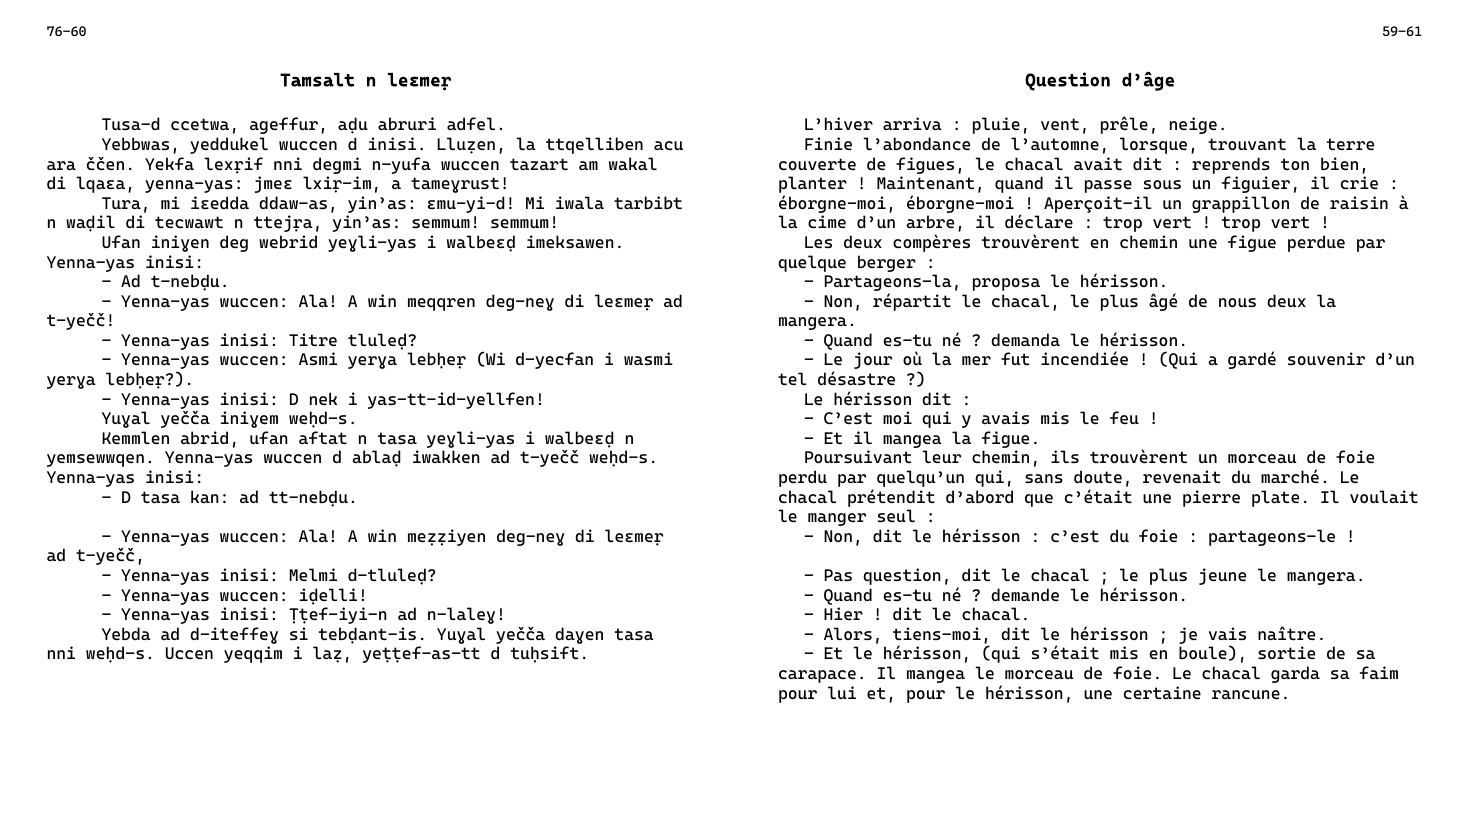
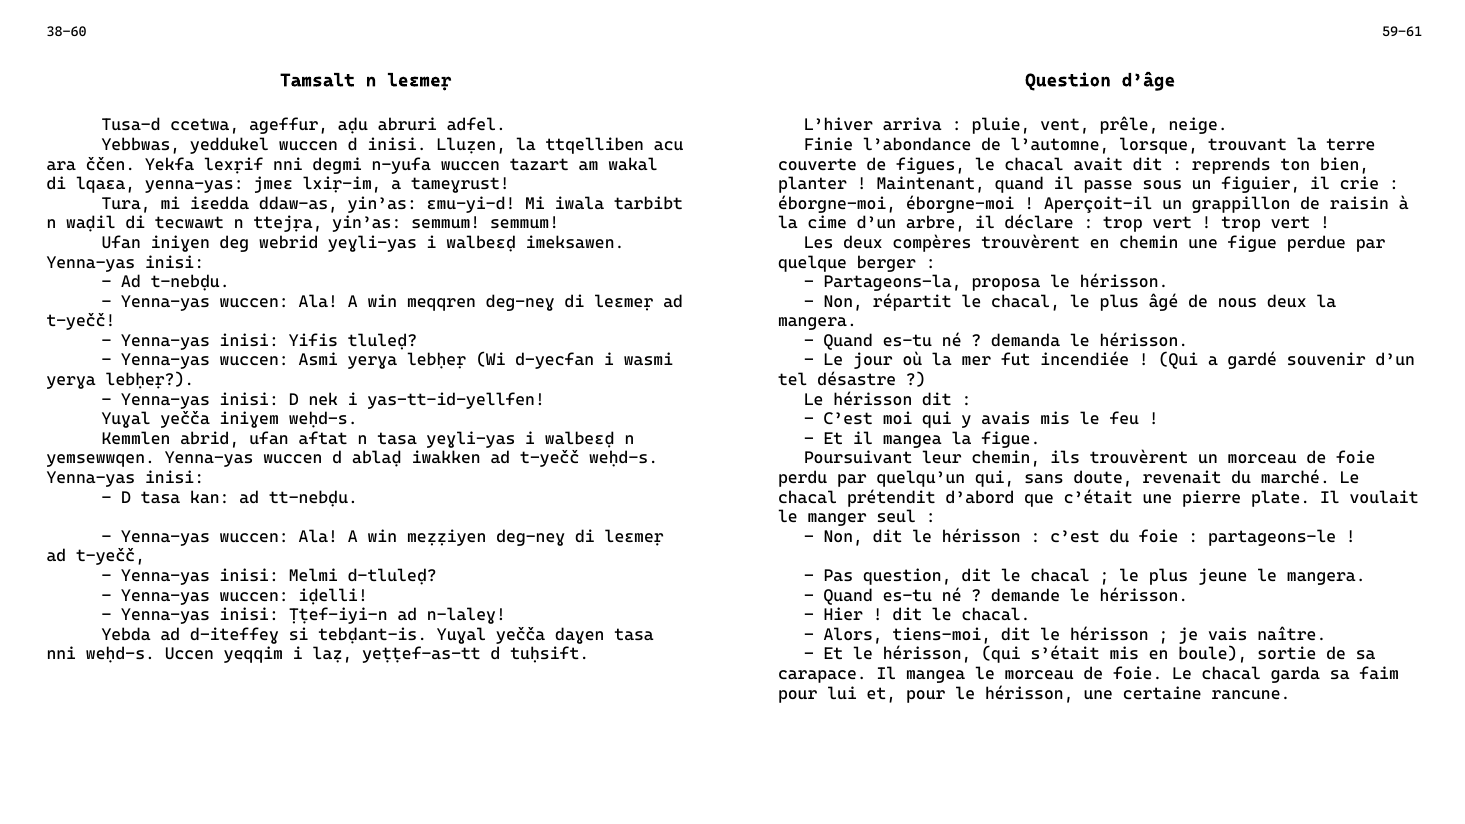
76-60: 76-60 -> 38-60
Titre: Titre -> Yifis
